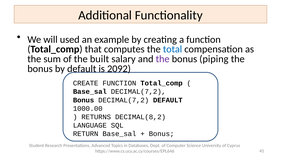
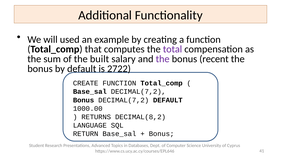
total colour: blue -> purple
piping: piping -> recent
2092: 2092 -> 2722
